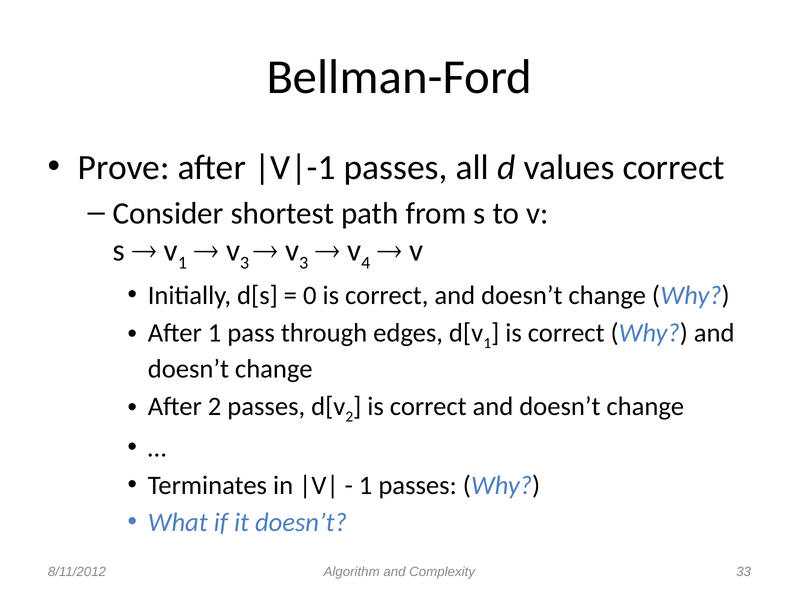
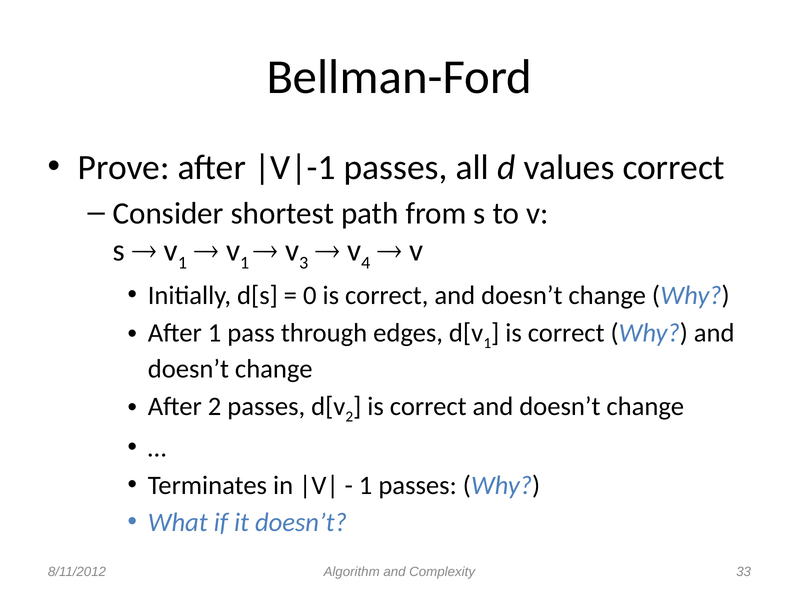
3 at (245, 263): 3 -> 1
